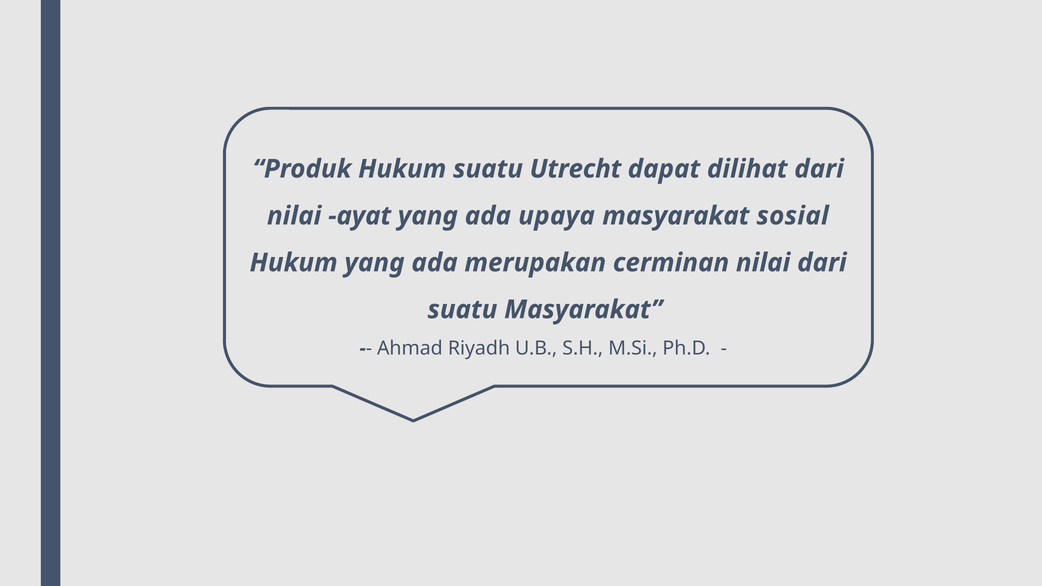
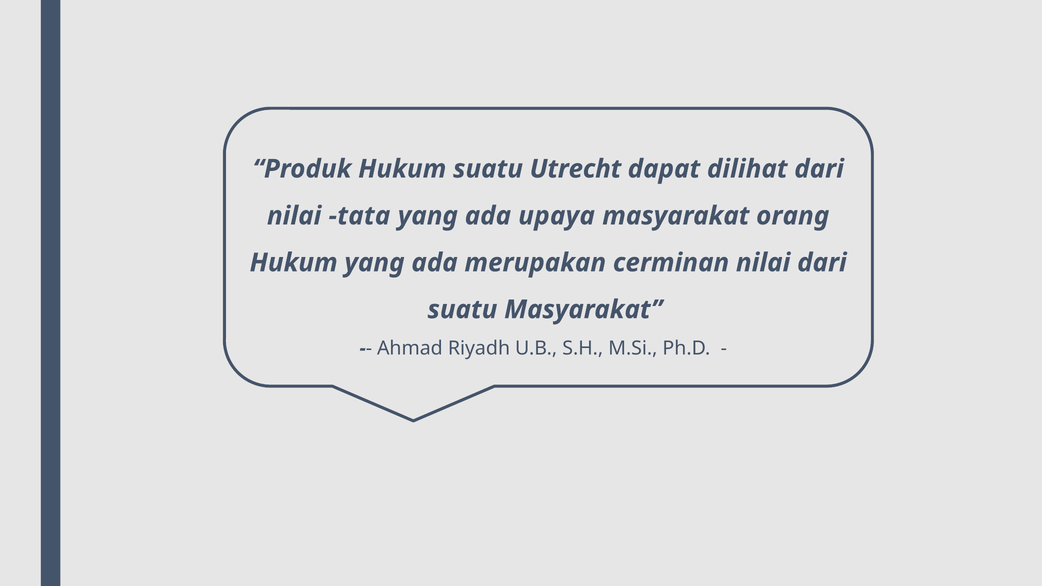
ayat: ayat -> tata
sosial: sosial -> orang
